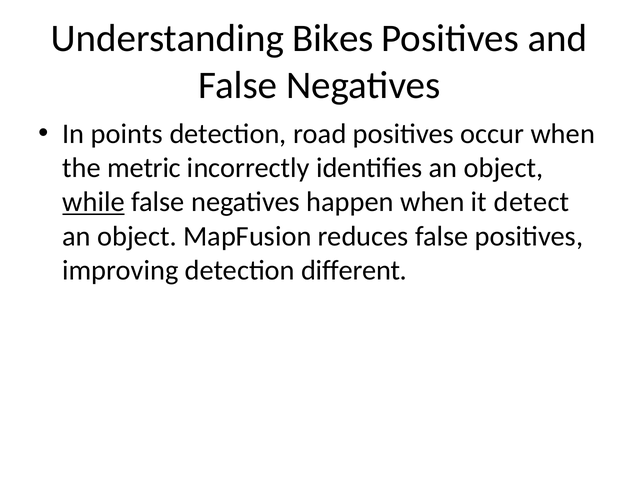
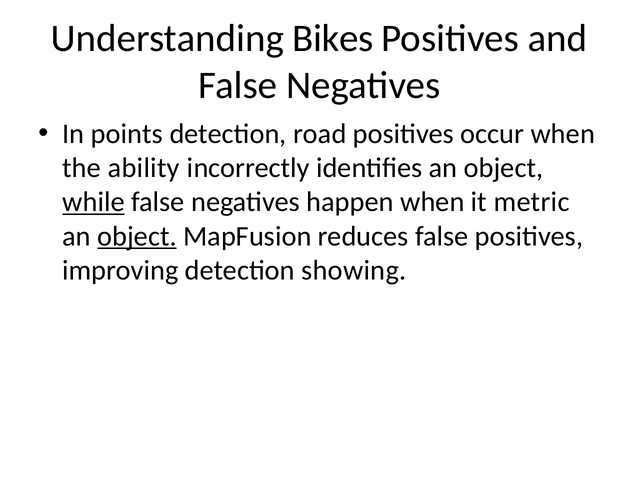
metric: metric -> ability
detect: detect -> metric
object at (137, 236) underline: none -> present
different: different -> showing
